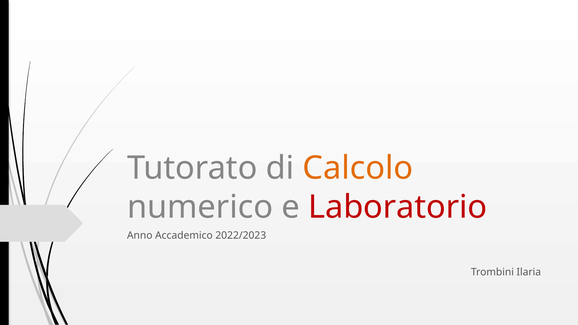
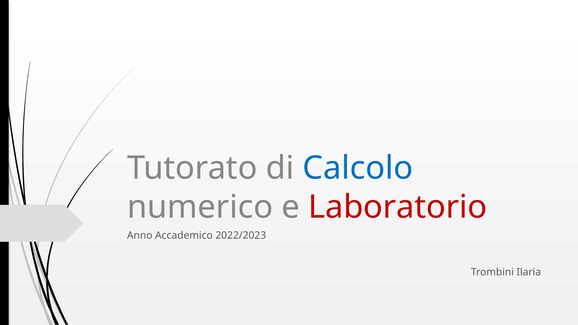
Calcolo colour: orange -> blue
